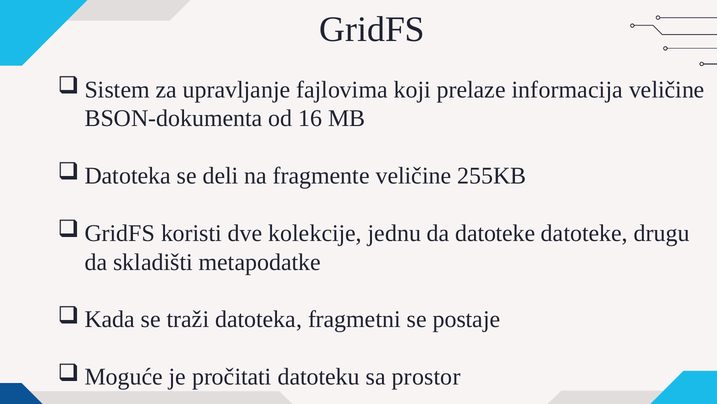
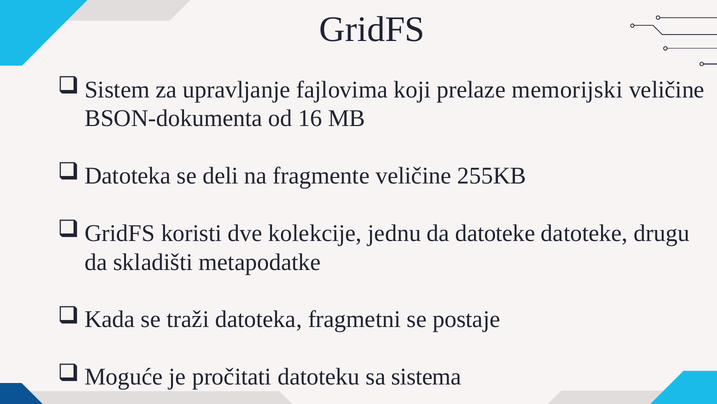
informacija: informacija -> memorijski
prostor: prostor -> sistema
